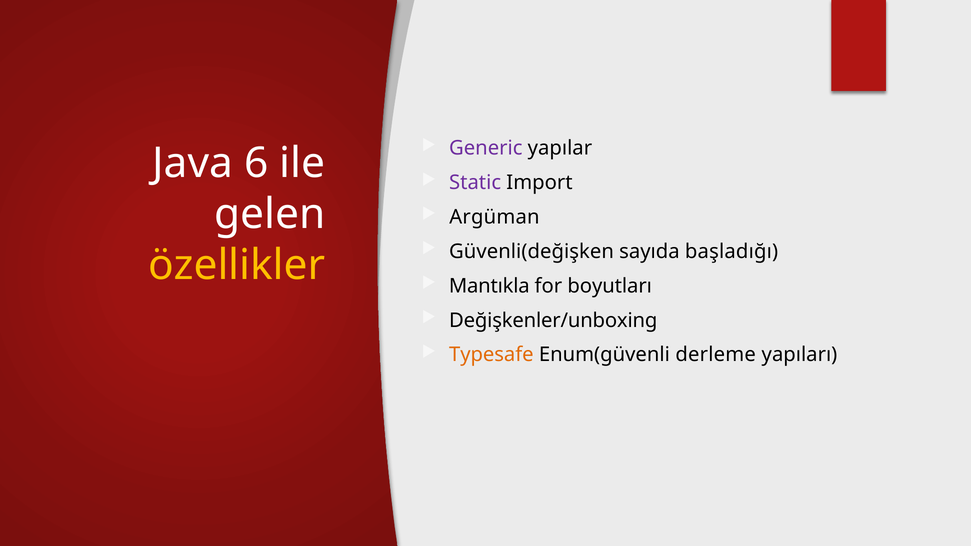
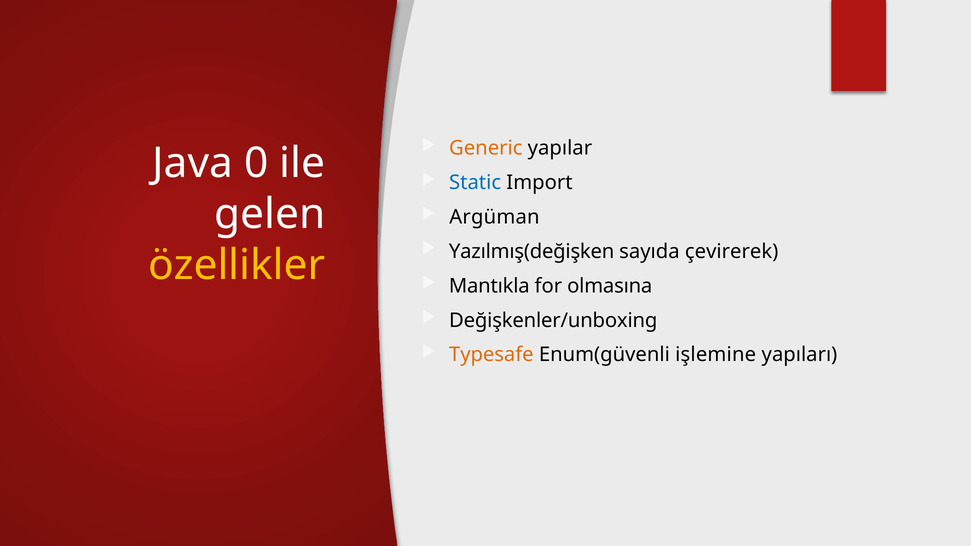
Generic colour: purple -> orange
6: 6 -> 0
Static colour: purple -> blue
Güvenli(değişken: Güvenli(değişken -> Yazılmış(değişken
başladığı: başladığı -> çevirerek
boyutları: boyutları -> olmasına
derleme: derleme -> işlemine
